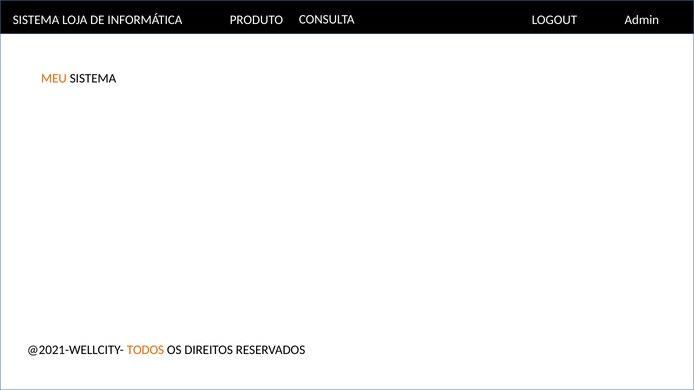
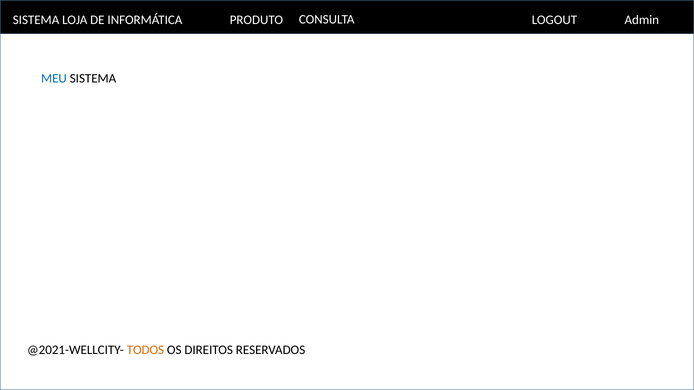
MEU colour: orange -> blue
